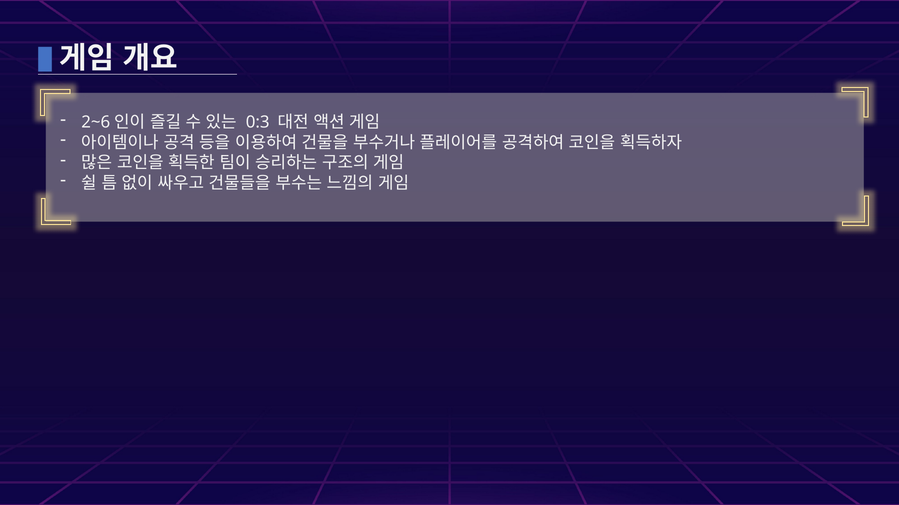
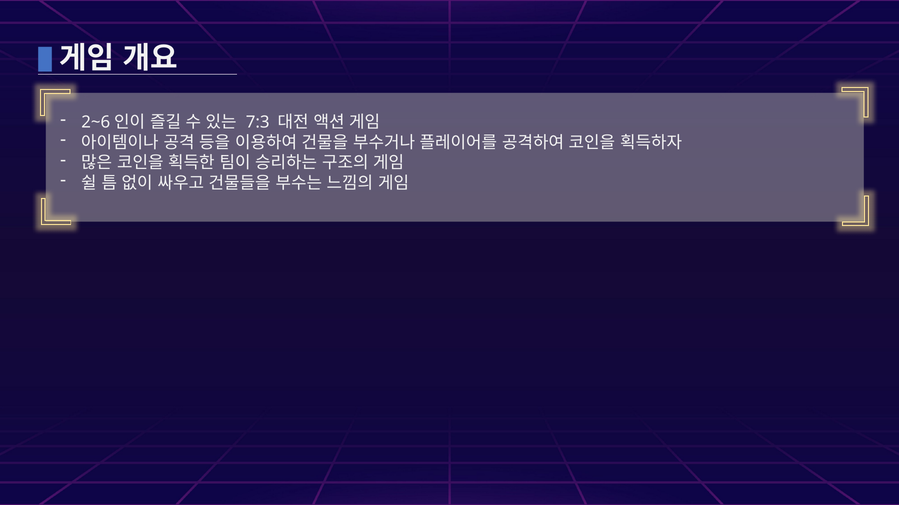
0:3: 0:3 -> 7:3
